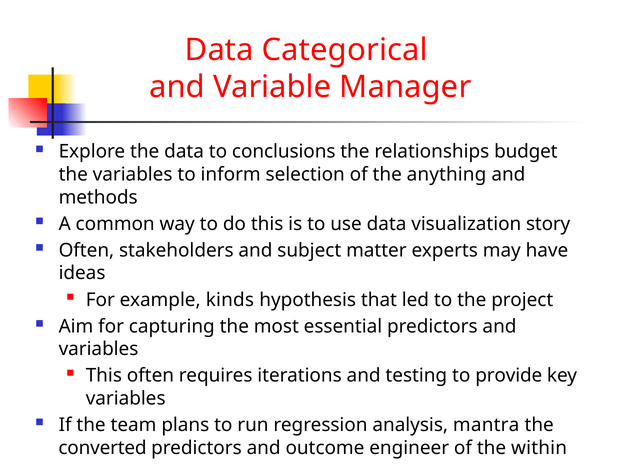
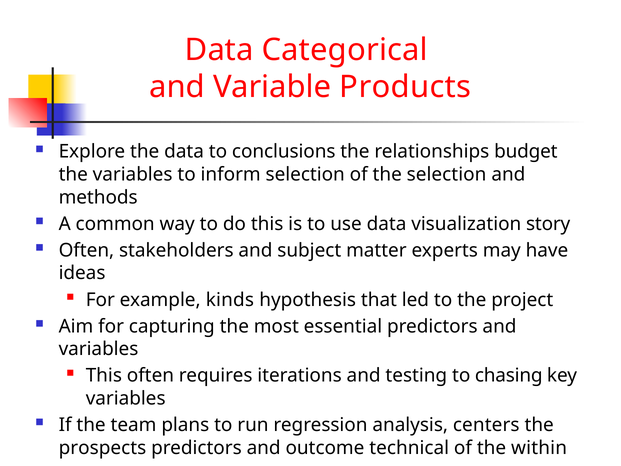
Manager: Manager -> Products
the anything: anything -> selection
provide: provide -> chasing
mantra: mantra -> centers
converted: converted -> prospects
engineer: engineer -> technical
